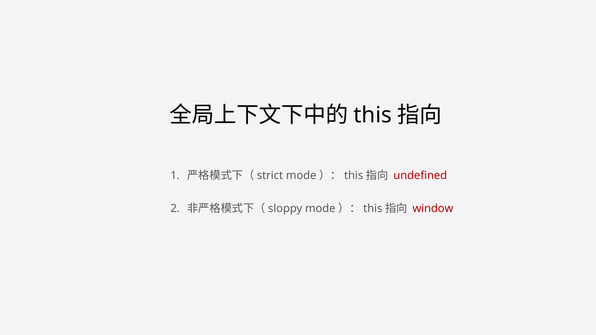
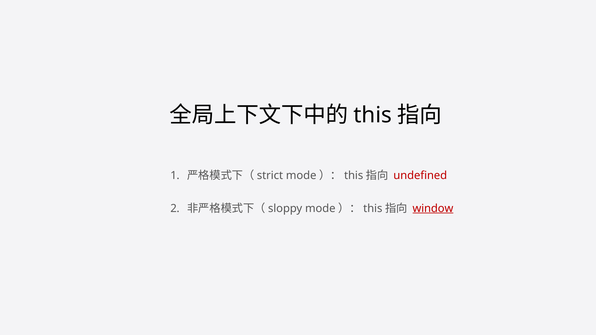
window underline: none -> present
